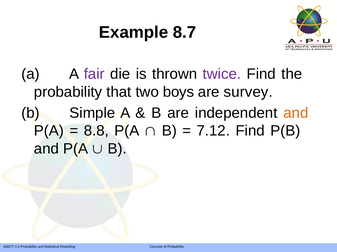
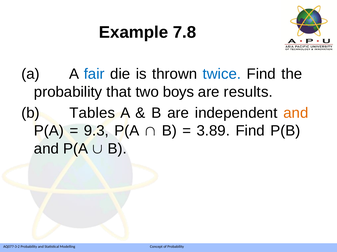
8.7: 8.7 -> 7.8
fair colour: purple -> blue
twice colour: purple -> blue
survey: survey -> results
Simple: Simple -> Tables
8.8: 8.8 -> 9.3
7.12: 7.12 -> 3.89
